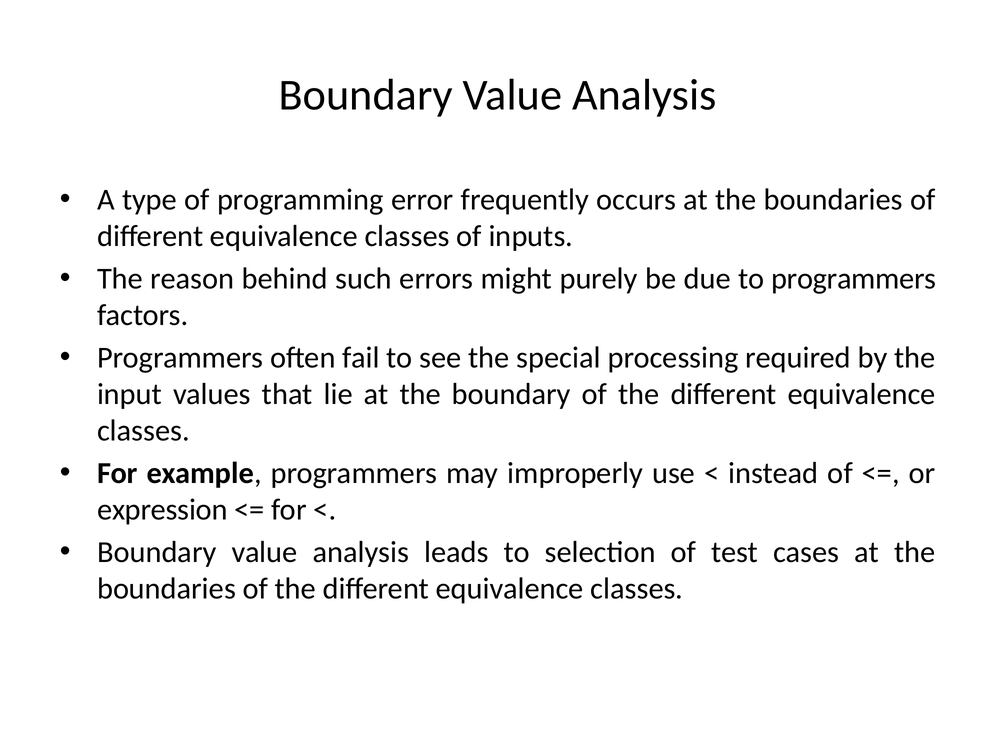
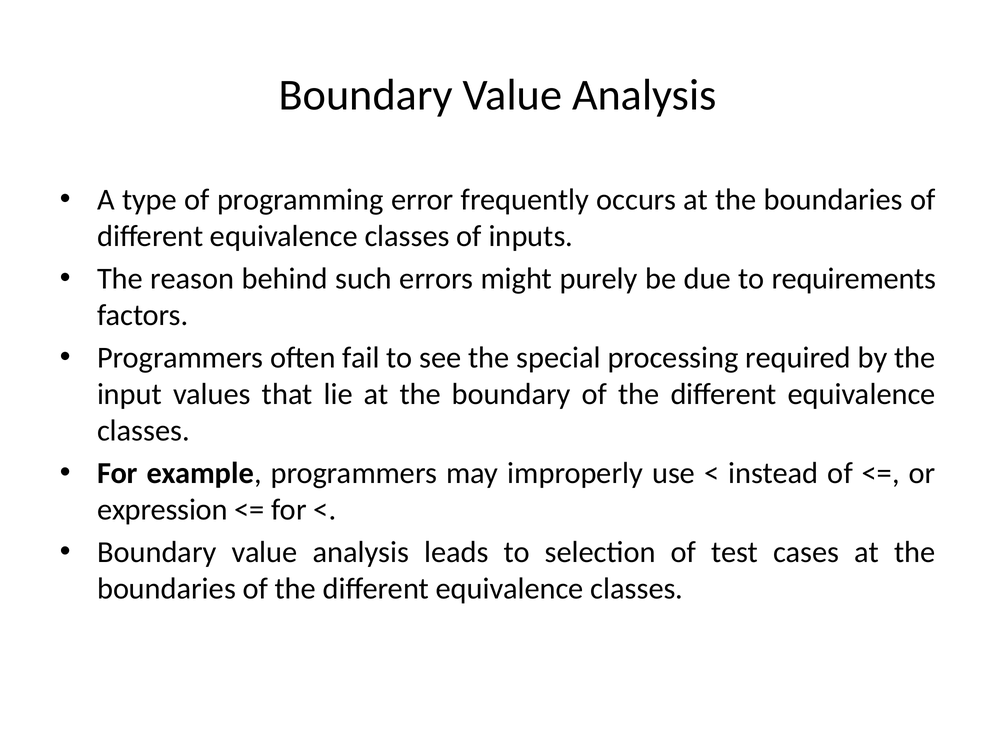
to programmers: programmers -> requirements
